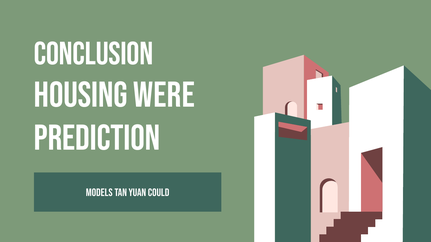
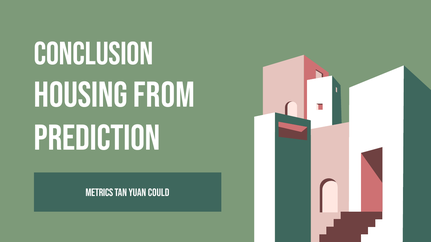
WERE: WERE -> FROM
MODELS: MODELS -> METRICS
